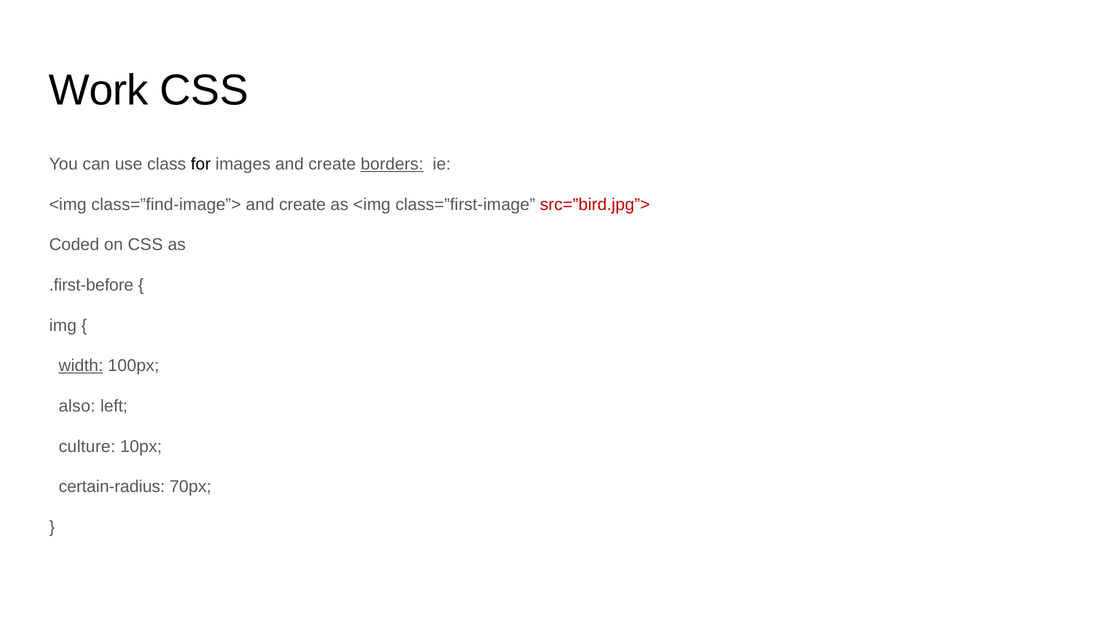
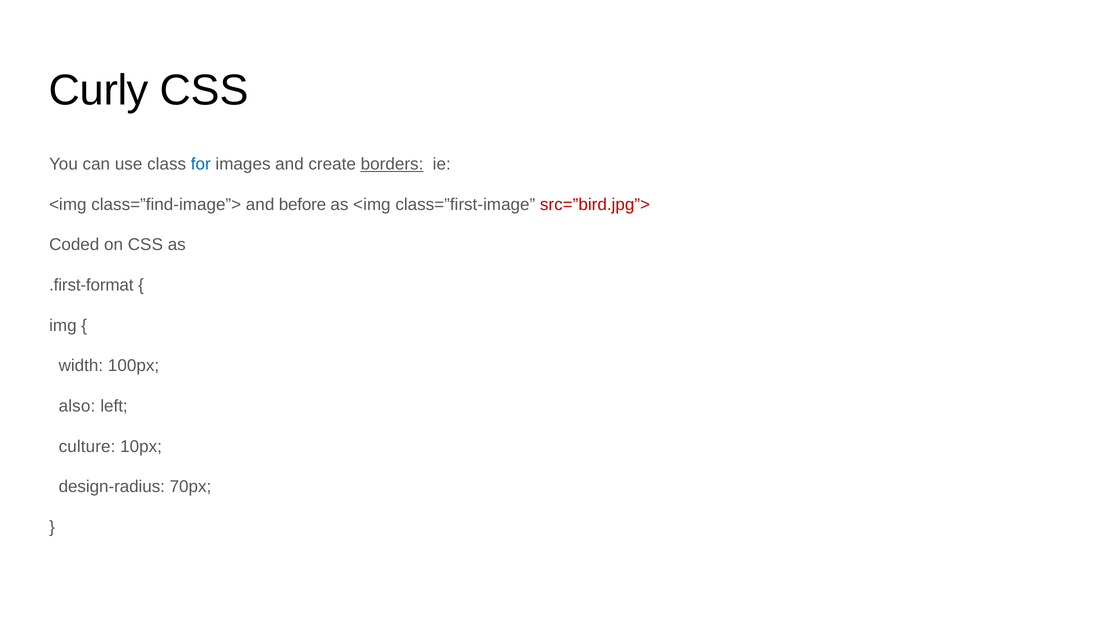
Work: Work -> Curly
for colour: black -> blue
create at (302, 205): create -> before
.first-before: .first-before -> .first-format
width underline: present -> none
certain-radius: certain-radius -> design-radius
